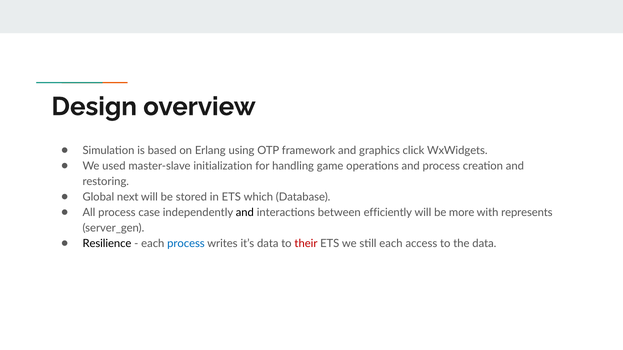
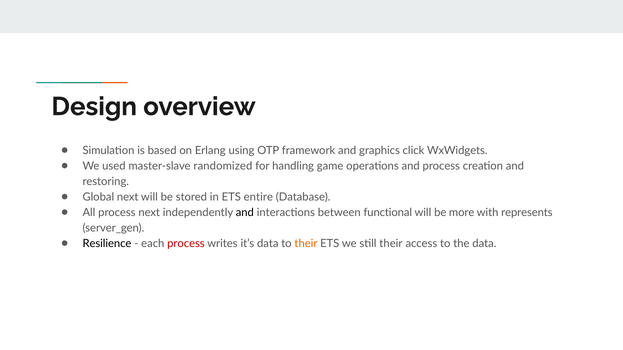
initialization: initialization -> randomized
which: which -> entire
process case: case -> next
efficiently: efficiently -> functional
process at (186, 244) colour: blue -> red
their at (306, 244) colour: red -> orange
still each: each -> their
